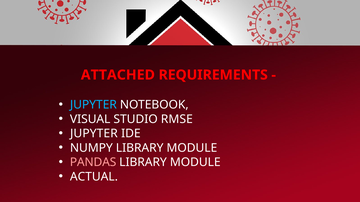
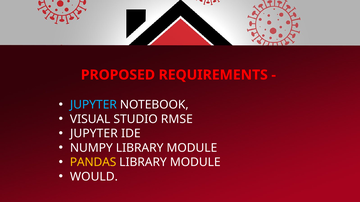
ATTACHED: ATTACHED -> PROPOSED
PANDAS colour: pink -> yellow
ACTUAL: ACTUAL -> WOULD
